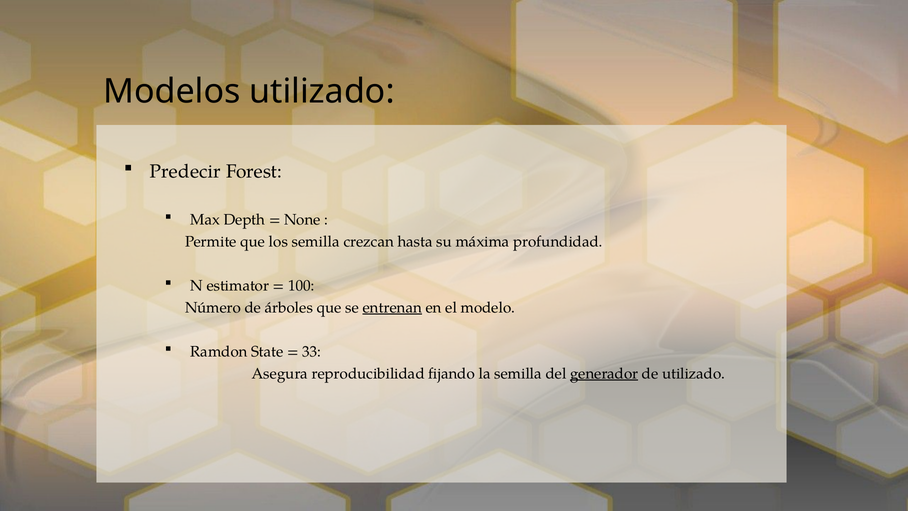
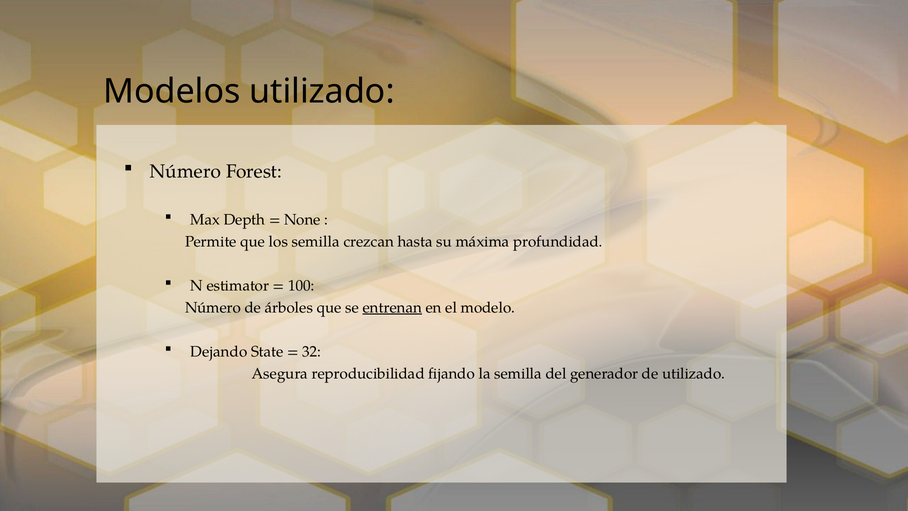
Predecir at (185, 171): Predecir -> Número
Ramdon: Ramdon -> Dejando
33: 33 -> 32
generador underline: present -> none
